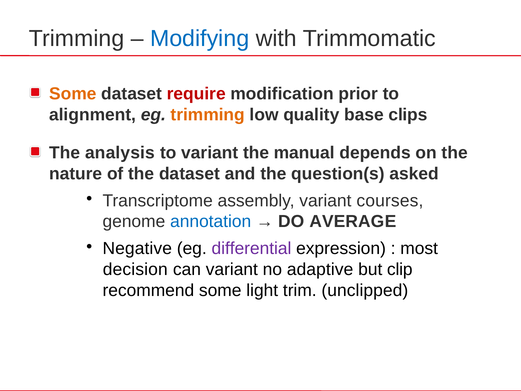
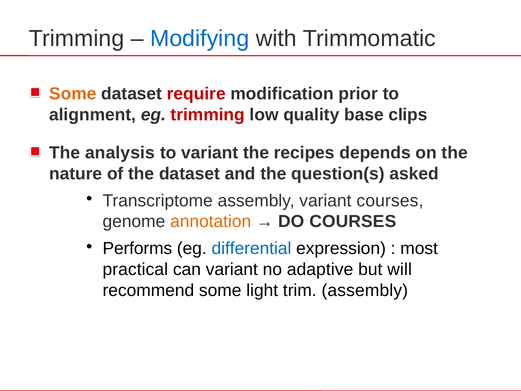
trimming at (208, 115) colour: orange -> red
manual: manual -> recipes
annotation colour: blue -> orange
DO AVERAGE: AVERAGE -> COURSES
Negative: Negative -> Performs
differential colour: purple -> blue
decision: decision -> practical
clip: clip -> will
trim unclipped: unclipped -> assembly
